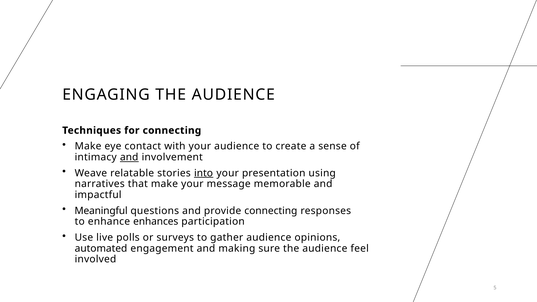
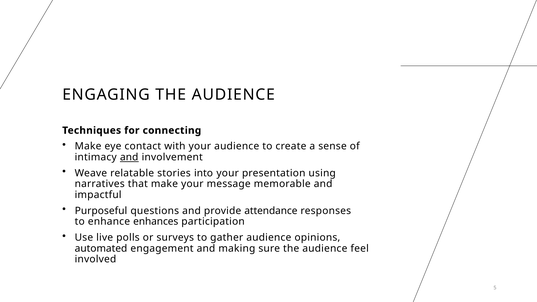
into underline: present -> none
Meaningful: Meaningful -> Purposeful
provide connecting: connecting -> attendance
